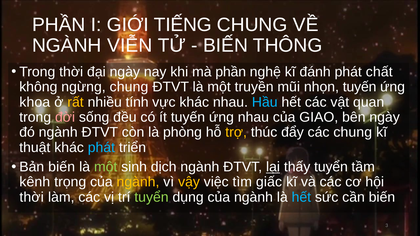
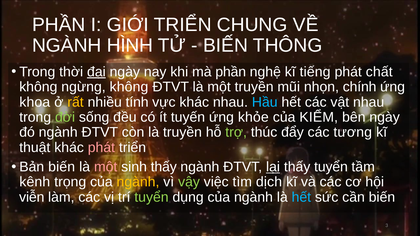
GIỚI TIẾNG: TIẾNG -> TRIỂN
VIỄN: VIỄN -> HÌNH
đại underline: none -> present
đánh: đánh -> tiếng
ngừng chung: chung -> không
nhọn tuyến: tuyến -> chính
vật quan: quan -> nhau
đời colour: pink -> light green
ứng nhau: nhau -> khỏe
GIAO: GIAO -> KIỂM
là phòng: phòng -> truyền
trợ colour: yellow -> light green
các chung: chung -> tương
phát at (101, 148) colour: light blue -> pink
một at (106, 167) colour: light green -> pink
sinh dịch: dịch -> thấy
vậy colour: yellow -> light green
giấc: giấc -> dịch
thời at (32, 197): thời -> viễn
